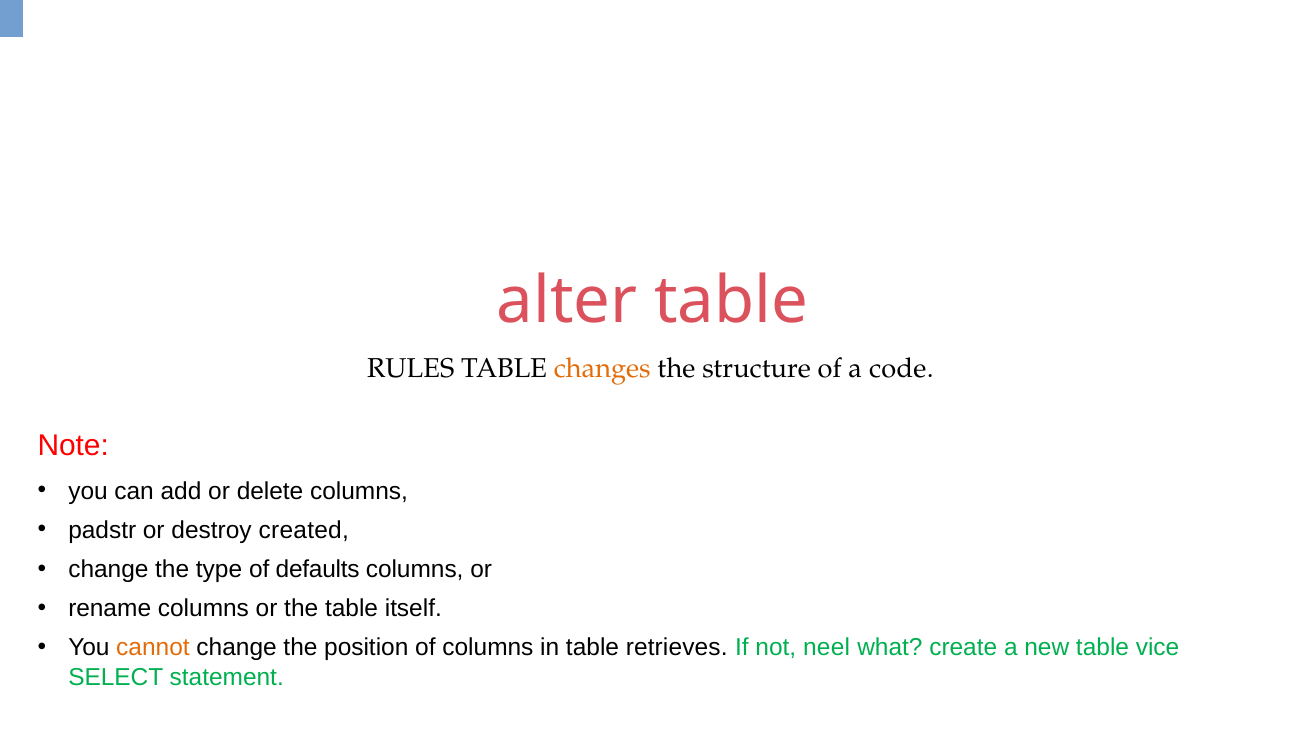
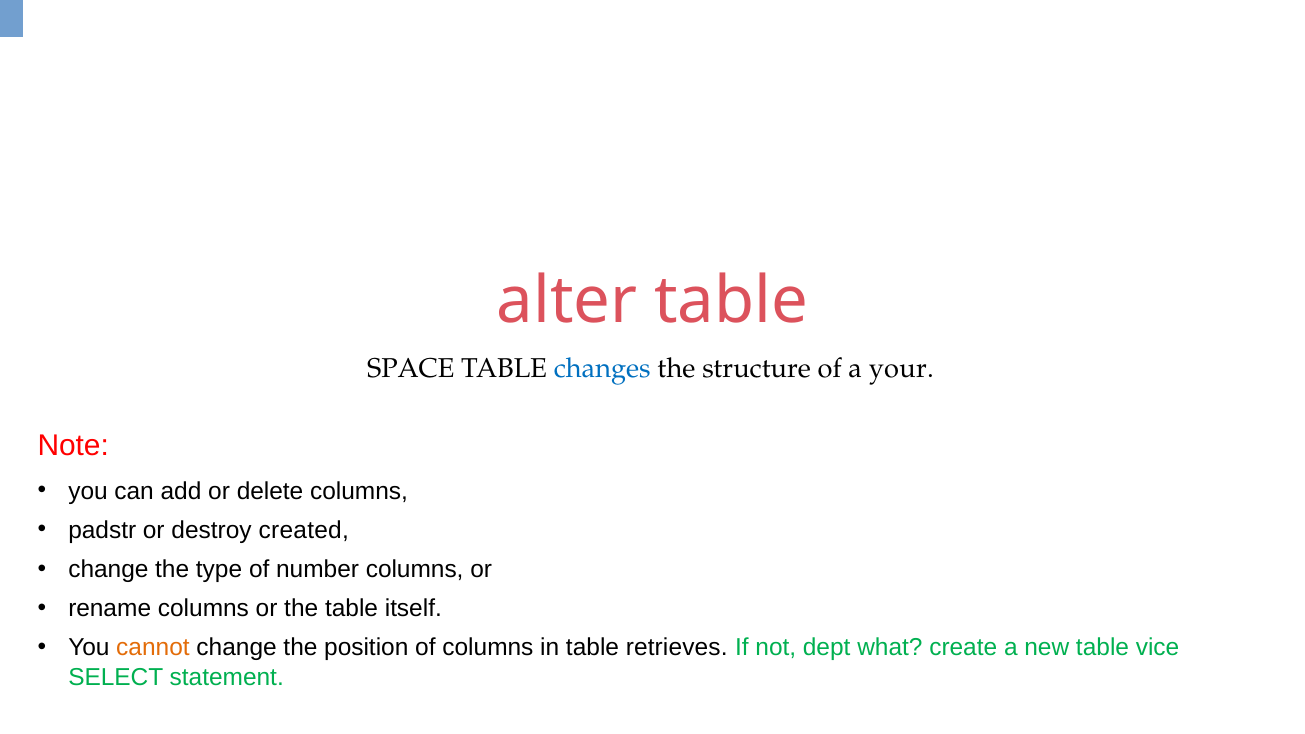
RULES: RULES -> SPACE
changes colour: orange -> blue
code: code -> your
defaults: defaults -> number
neel: neel -> dept
